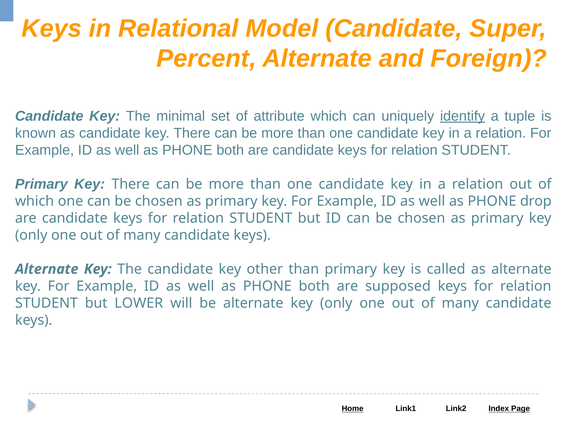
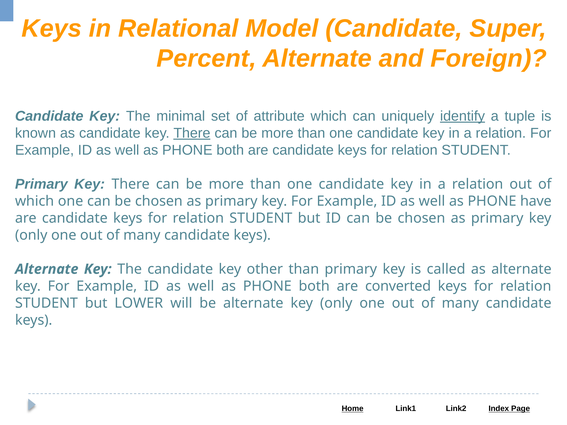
There at (192, 133) underline: none -> present
drop: drop -> have
supposed: supposed -> converted
